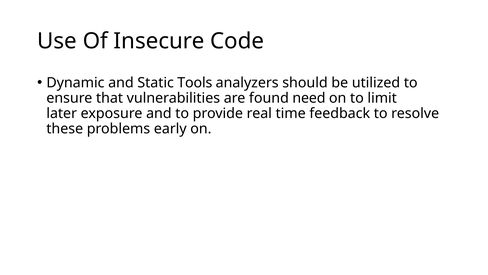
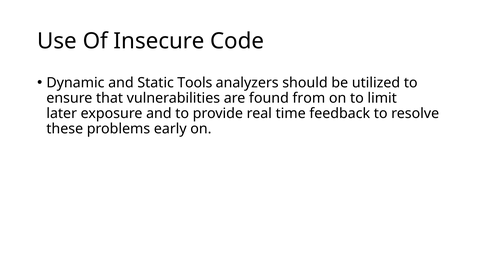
need: need -> from
